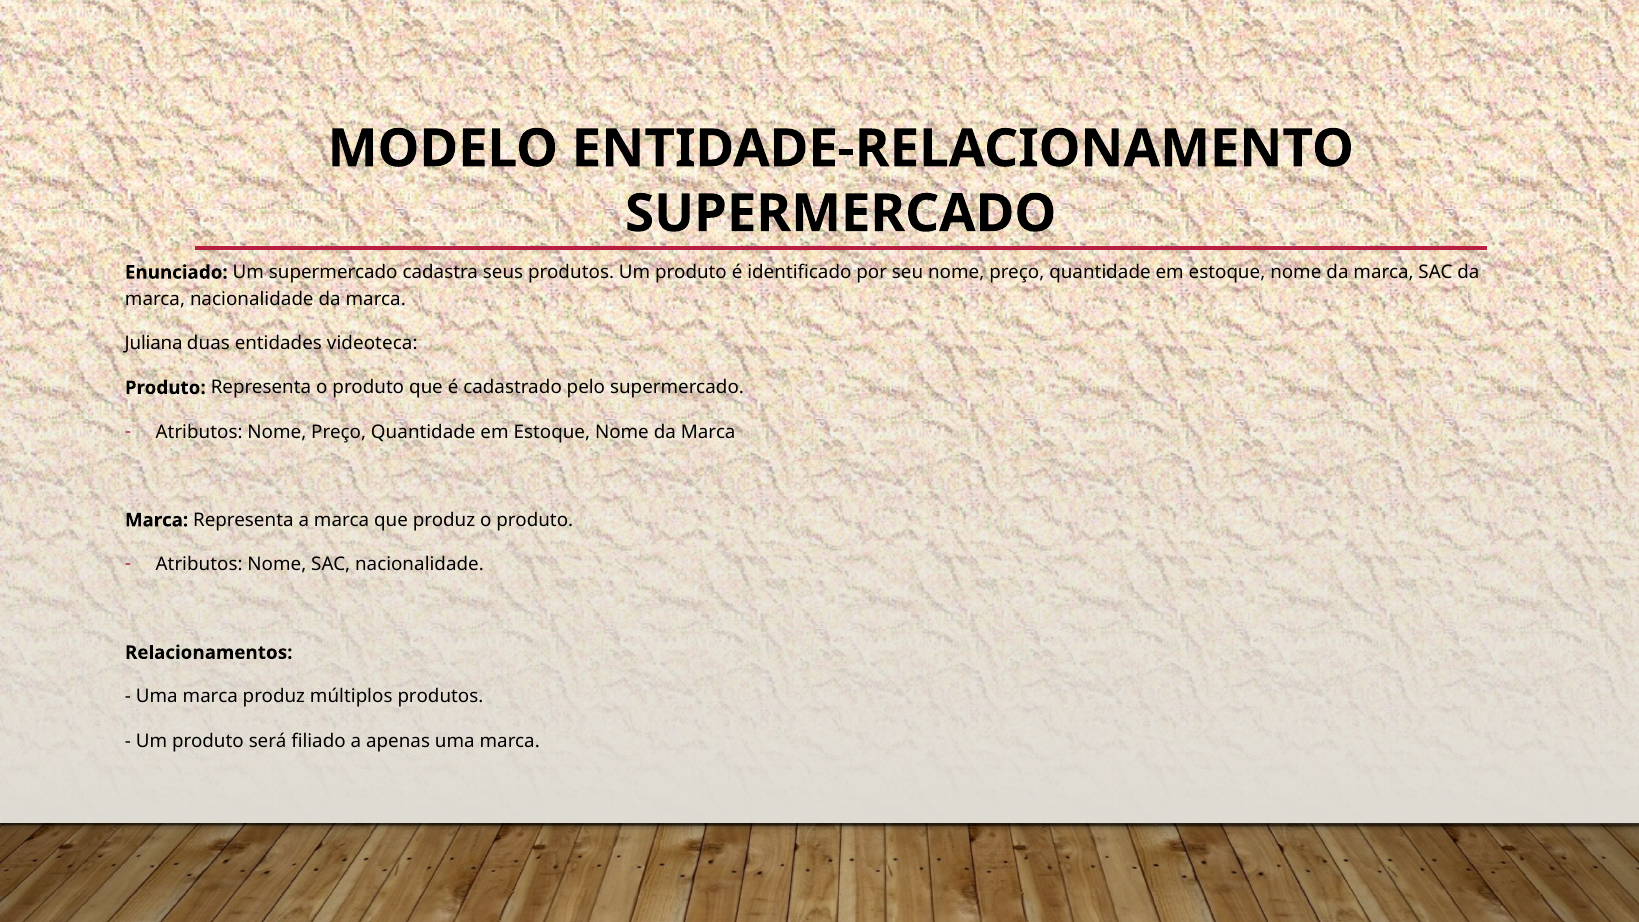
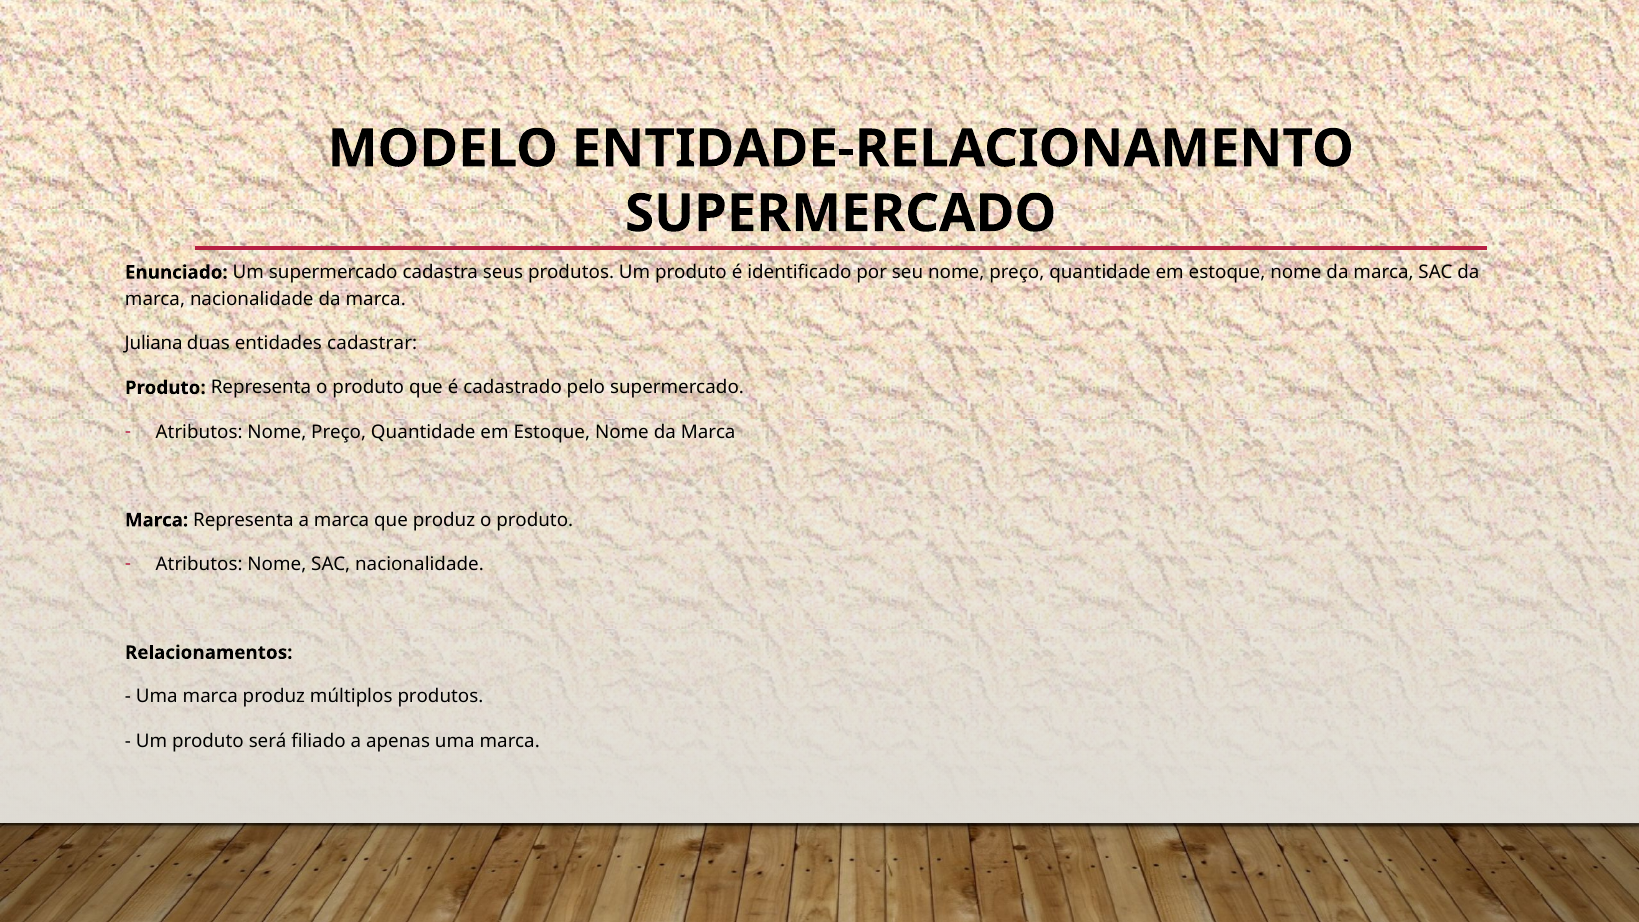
videoteca: videoteca -> cadastrar
